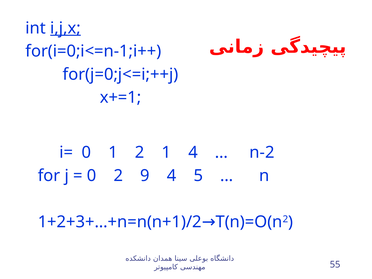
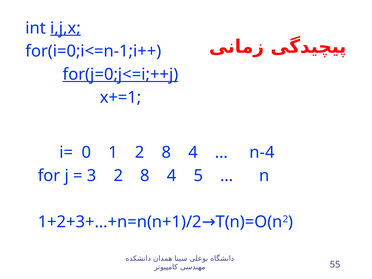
for(j=0;j<=i;++j underline: none -> present
1 2 1: 1 -> 8
n-2: n-2 -> n-4
0 at (92, 176): 0 -> 3
9 at (145, 176): 9 -> 8
